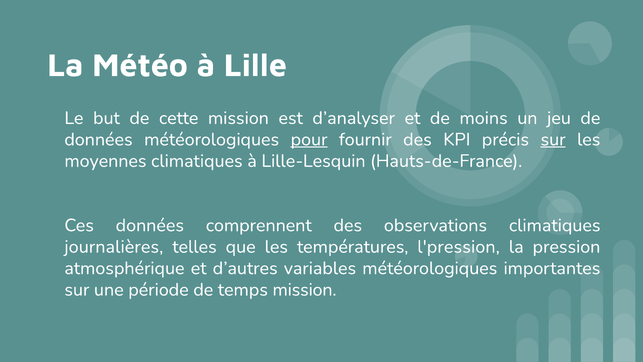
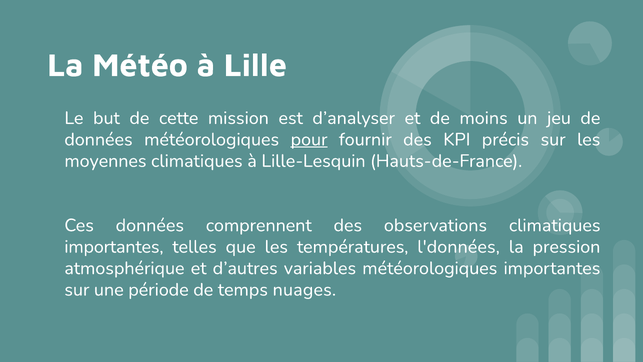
sur at (553, 139) underline: present -> none
journalières at (114, 247): journalières -> importantes
l'pression: l'pression -> l'données
temps mission: mission -> nuages
